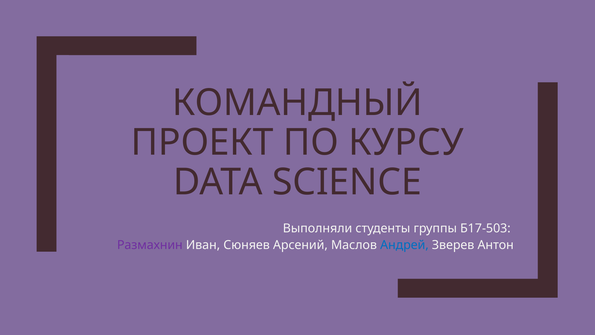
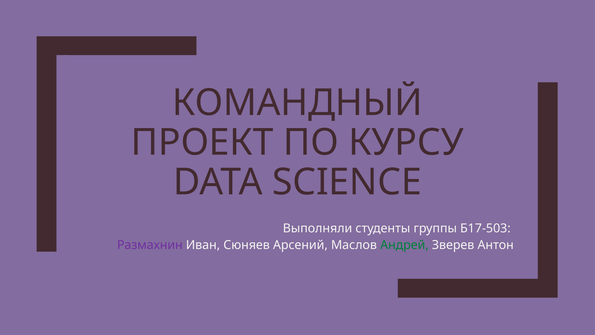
Андрей colour: blue -> green
